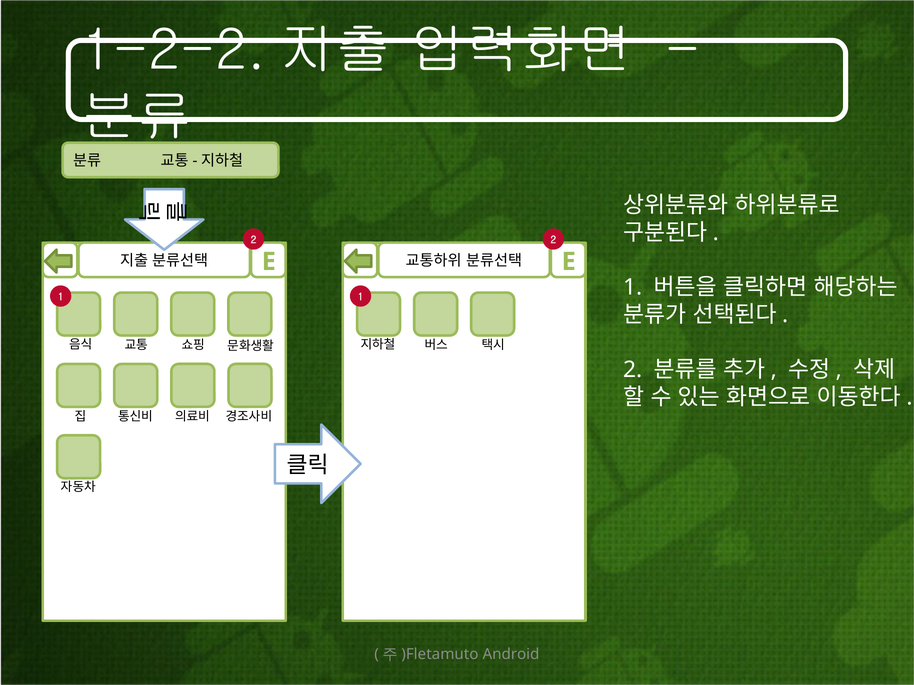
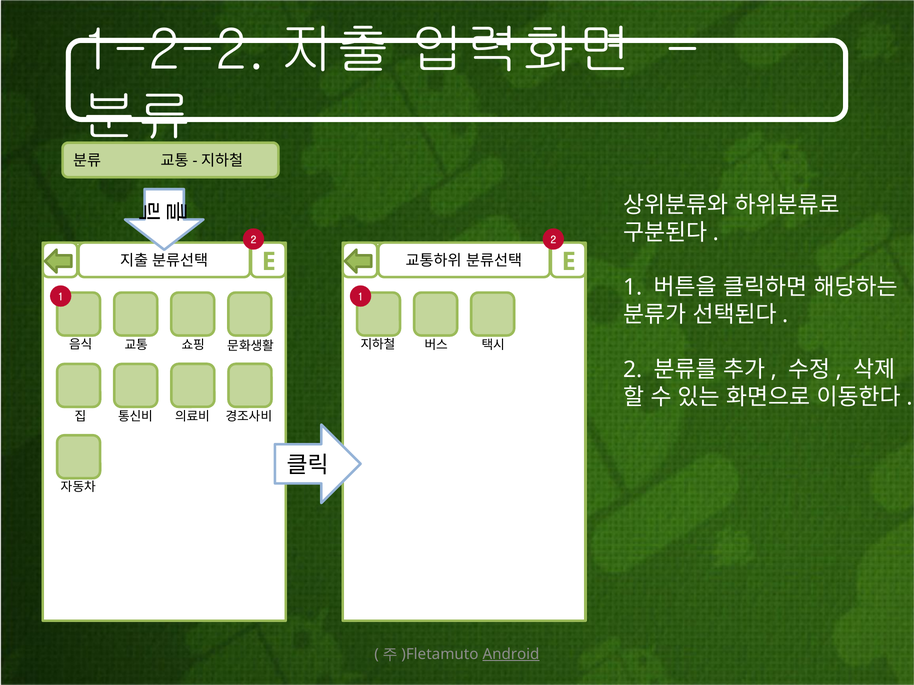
Android underline: none -> present
